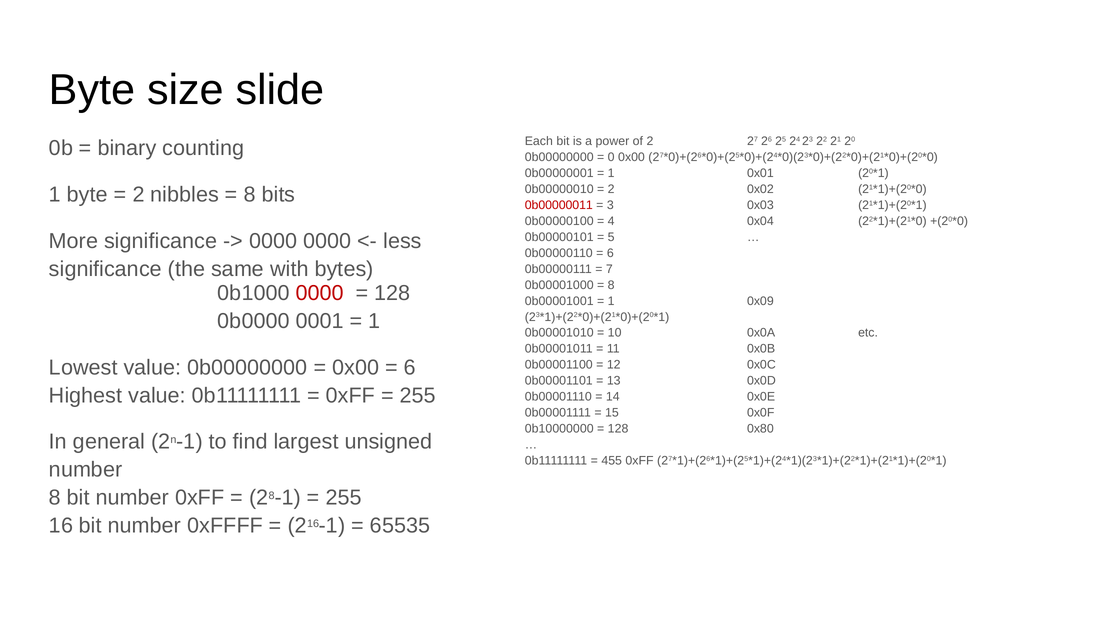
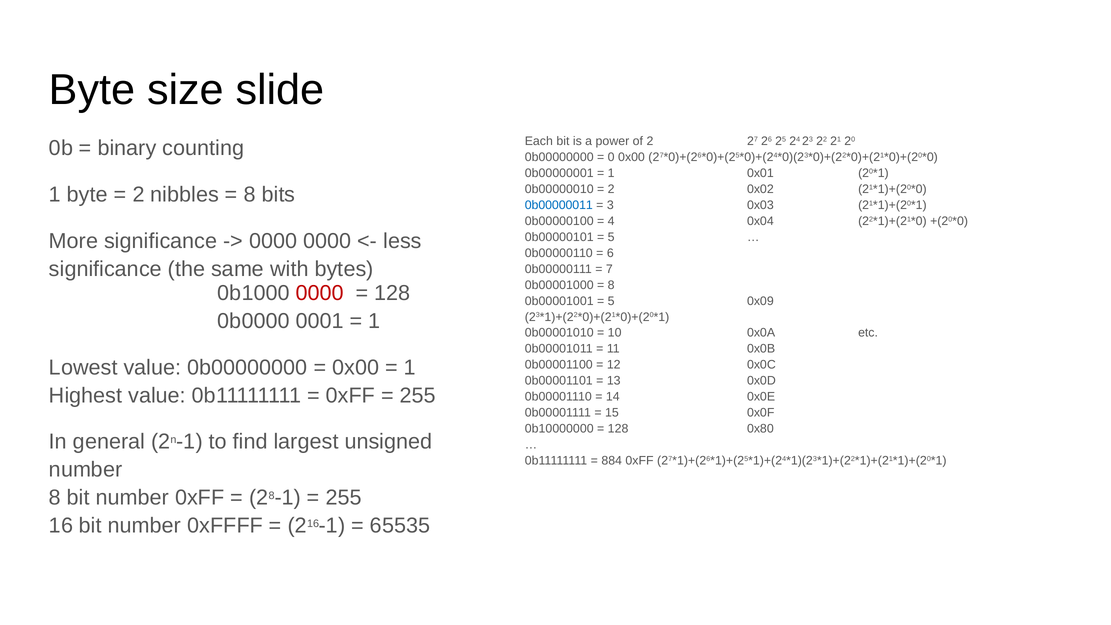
0b00000011 colour: red -> blue
1 at (611, 301): 1 -> 5
6 at (410, 368): 6 -> 1
455: 455 -> 884
